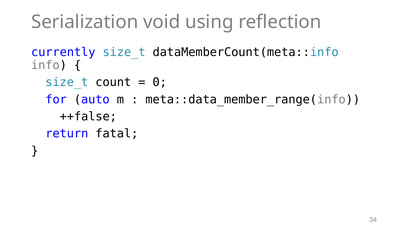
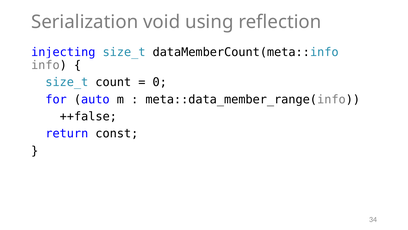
currently: currently -> injecting
fatal: fatal -> const
